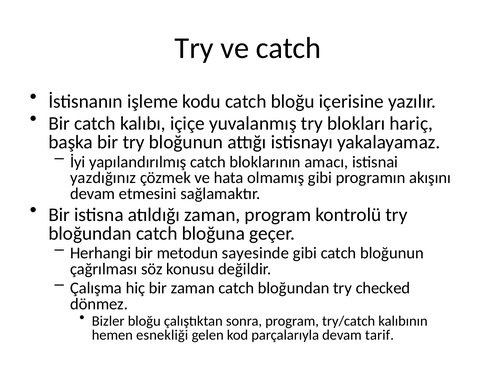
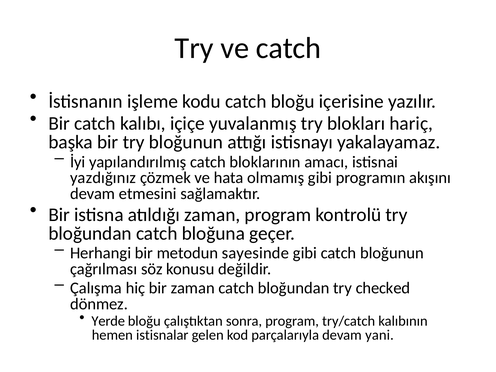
Bizler: Bizler -> Yerde
esnekliği: esnekliği -> istisnalar
tarif: tarif -> yani
